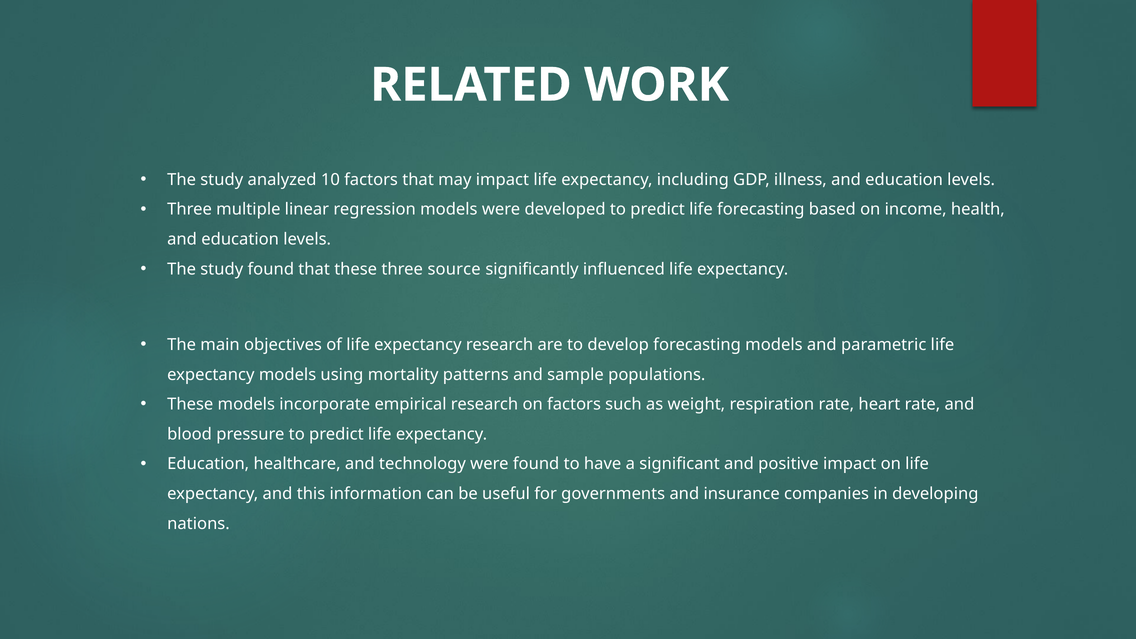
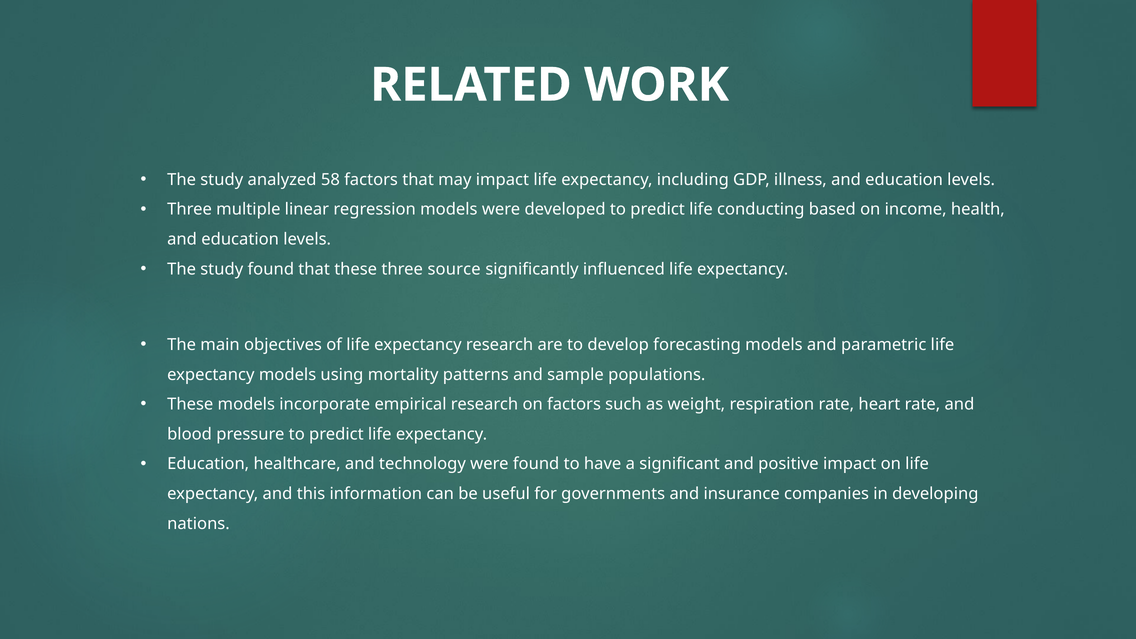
10: 10 -> 58
life forecasting: forecasting -> conducting
